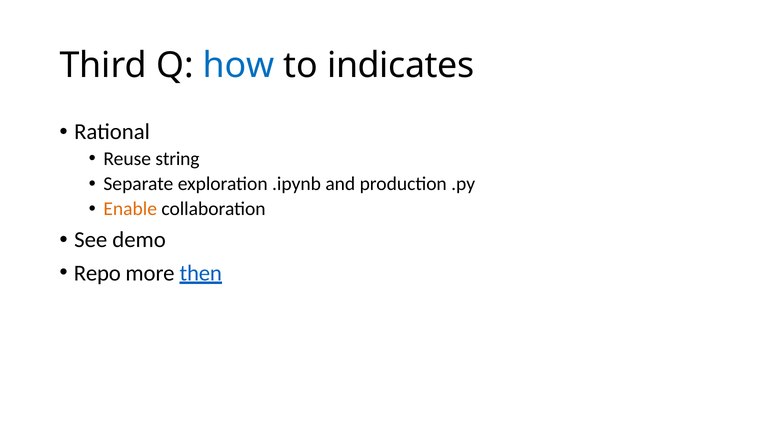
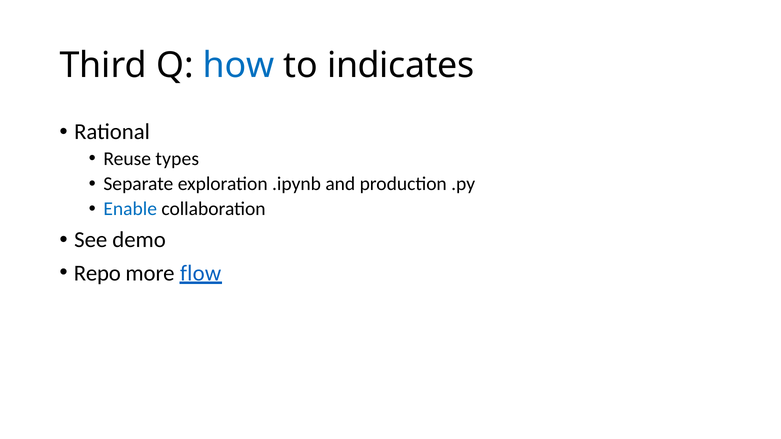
string: string -> types
Enable colour: orange -> blue
then: then -> flow
